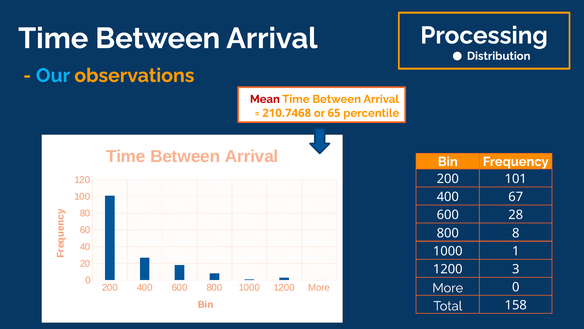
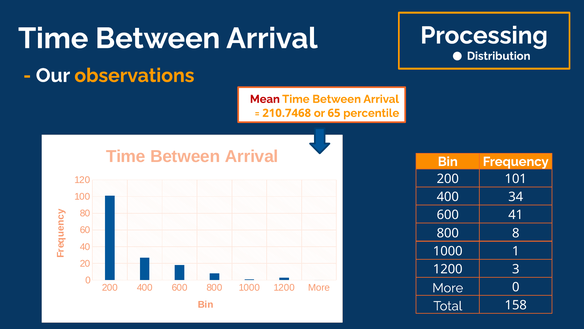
Our colour: light blue -> white
67: 67 -> 34
28: 28 -> 41
